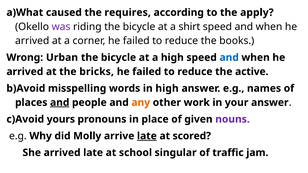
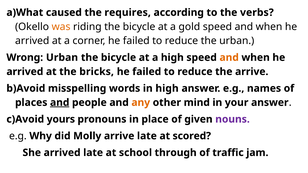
apply: apply -> verbs
was colour: purple -> orange
shirt: shirt -> gold
the books: books -> urban
and at (229, 58) colour: blue -> orange
the active: active -> arrive
work: work -> mind
late at (147, 136) underline: present -> none
singular: singular -> through
